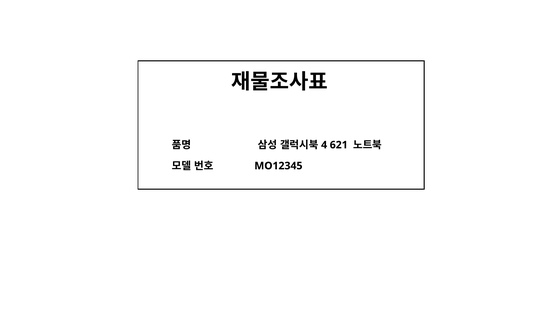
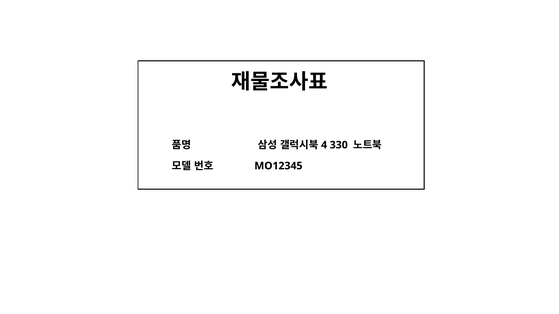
621: 621 -> 330
